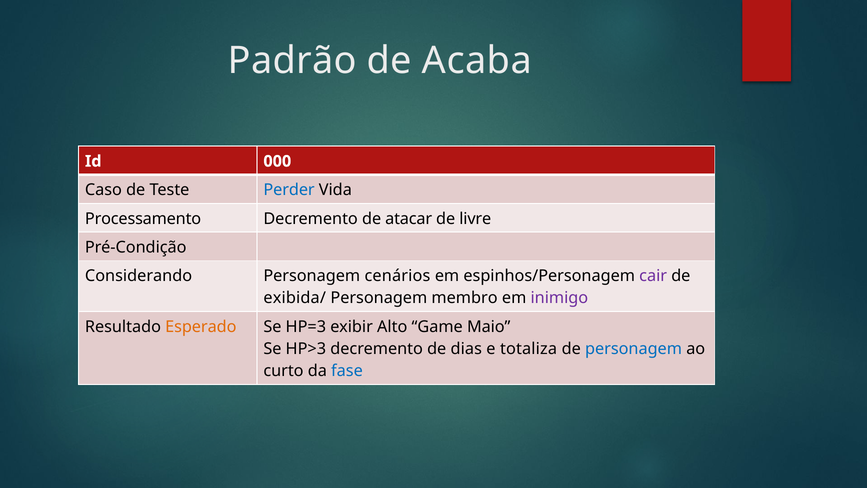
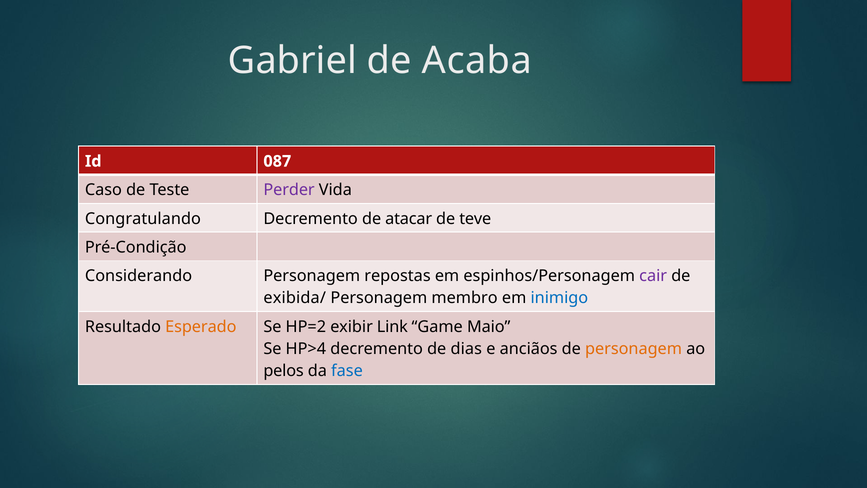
Padrão: Padrão -> Gabriel
000: 000 -> 087
Perder colour: blue -> purple
Processamento: Processamento -> Congratulando
livre: livre -> teve
cenários: cenários -> repostas
inimigo colour: purple -> blue
HP=3: HP=3 -> HP=2
Alto: Alto -> Link
HP>3: HP>3 -> HP>4
totaliza: totaliza -> anciãos
personagem at (633, 349) colour: blue -> orange
curto: curto -> pelos
